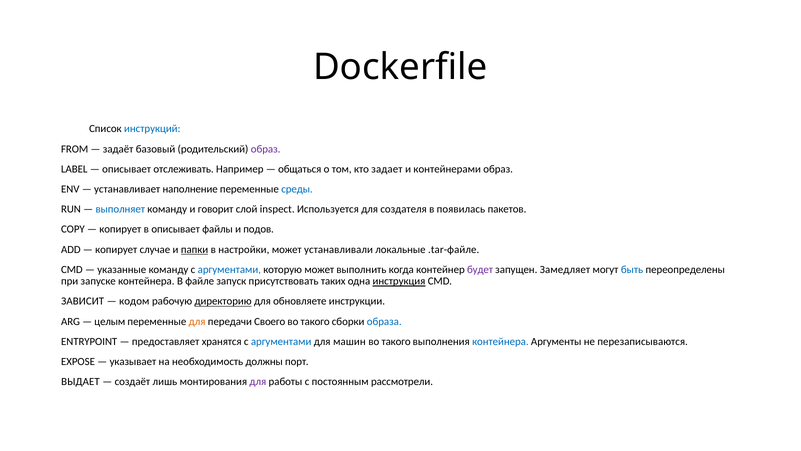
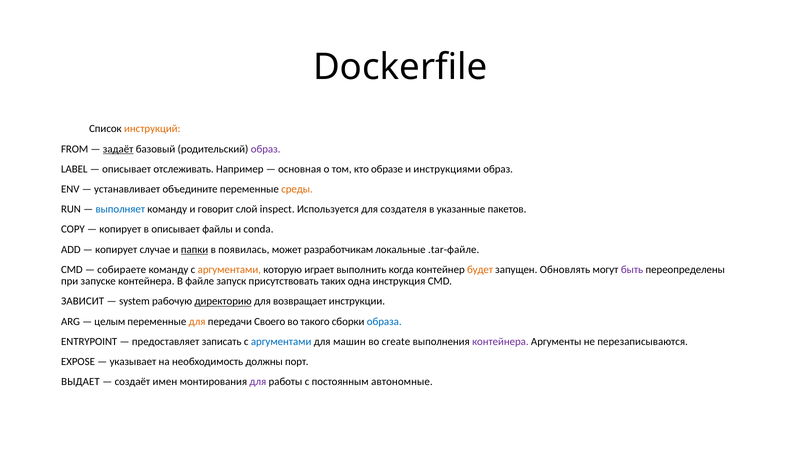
инструкций colour: blue -> orange
задаёт underline: none -> present
общаться: общаться -> основная
задает: задает -> образе
контейнерами: контейнерами -> инструкциями
наполнение: наполнение -> объедините
среды colour: blue -> orange
появилась: появилась -> указанные
подов: подов -> conda
настройки: настройки -> появилась
устанавливали: устанавливали -> разработчикам
указанные: указанные -> собираете
аргументами at (229, 269) colour: blue -> orange
которую может: может -> играет
будет colour: purple -> orange
Замедляет: Замедляет -> Обновлять
быть colour: blue -> purple
инструкция underline: present -> none
кодом: кодом -> system
обновляете: обновляете -> возвращает
хранятся: хранятся -> записать
такого at (396, 341): такого -> create
контейнера at (500, 341) colour: blue -> purple
лишь: лишь -> имен
рассмотрели: рассмотрели -> автономные
